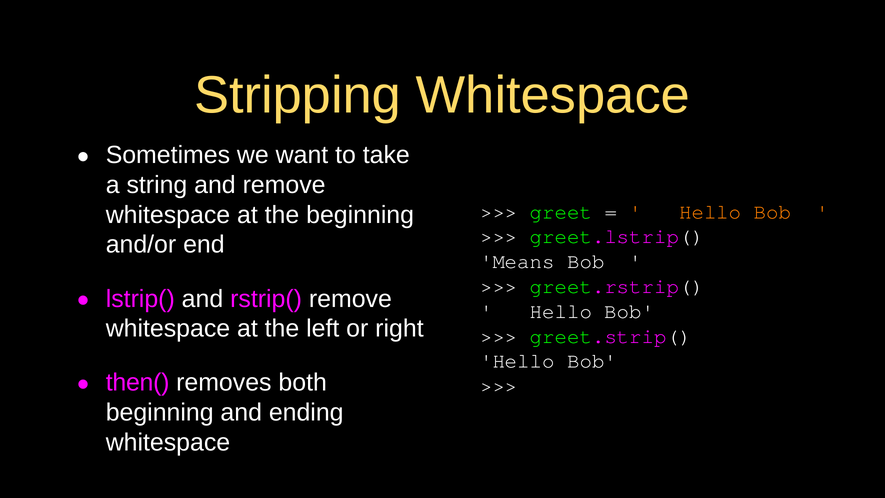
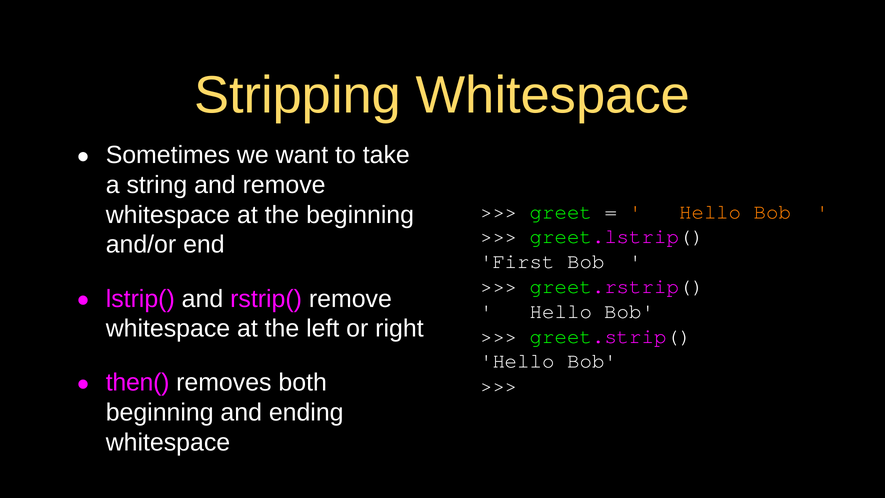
Means: Means -> First
